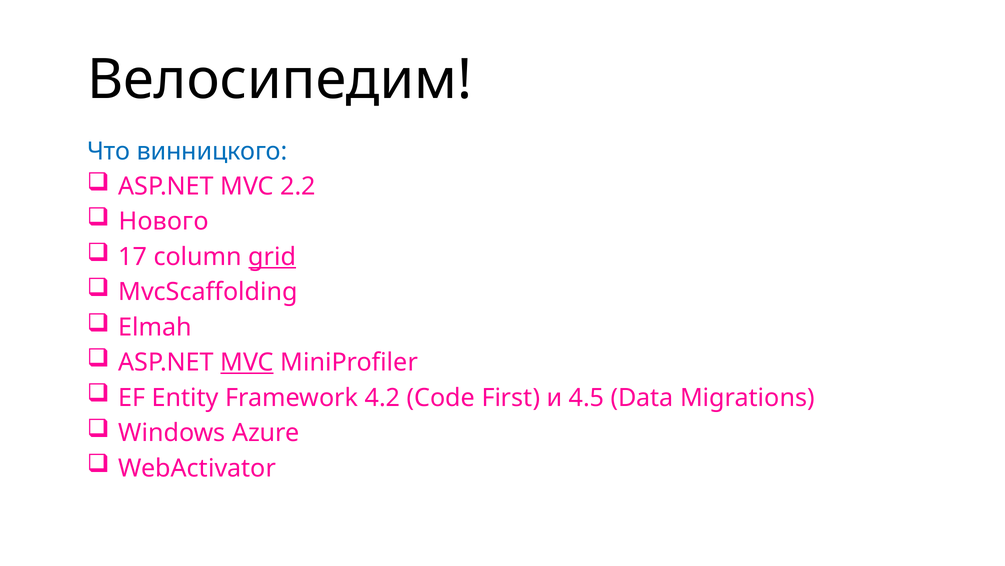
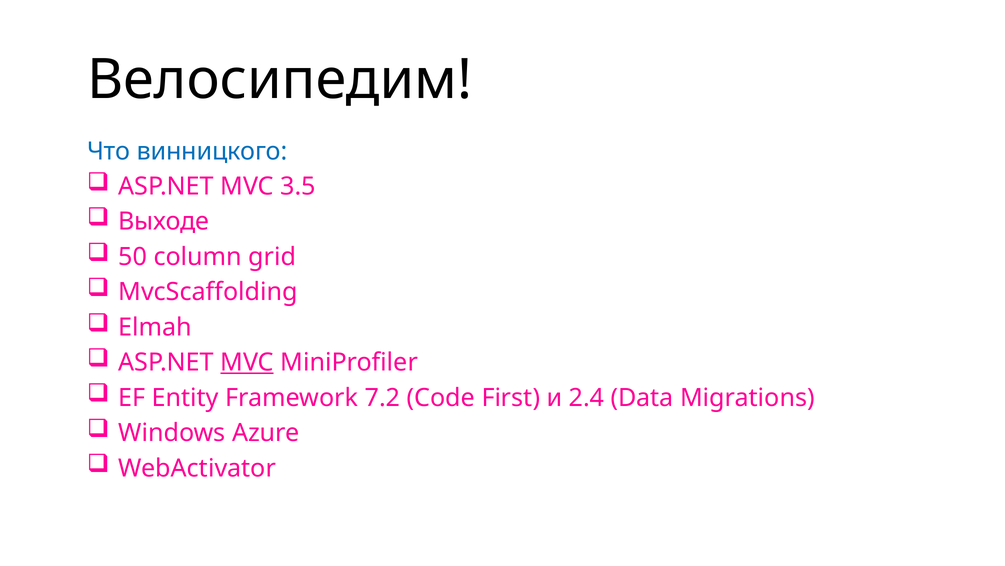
2.2: 2.2 -> 3.5
Нового: Нового -> Выходе
17: 17 -> 50
grid underline: present -> none
4.2: 4.2 -> 7.2
4.5: 4.5 -> 2.4
